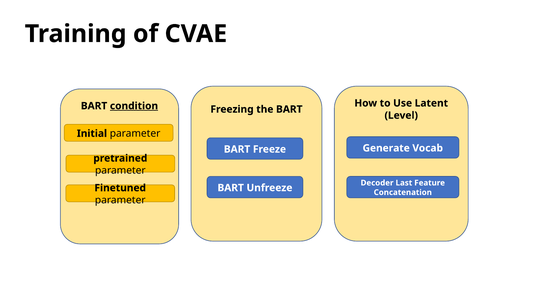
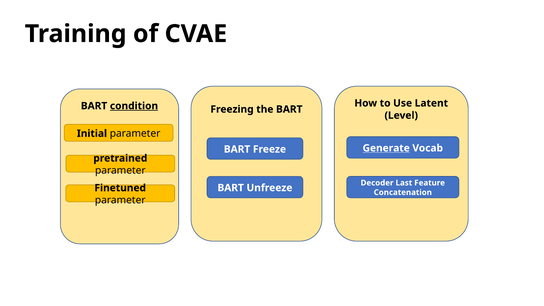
Generate underline: none -> present
